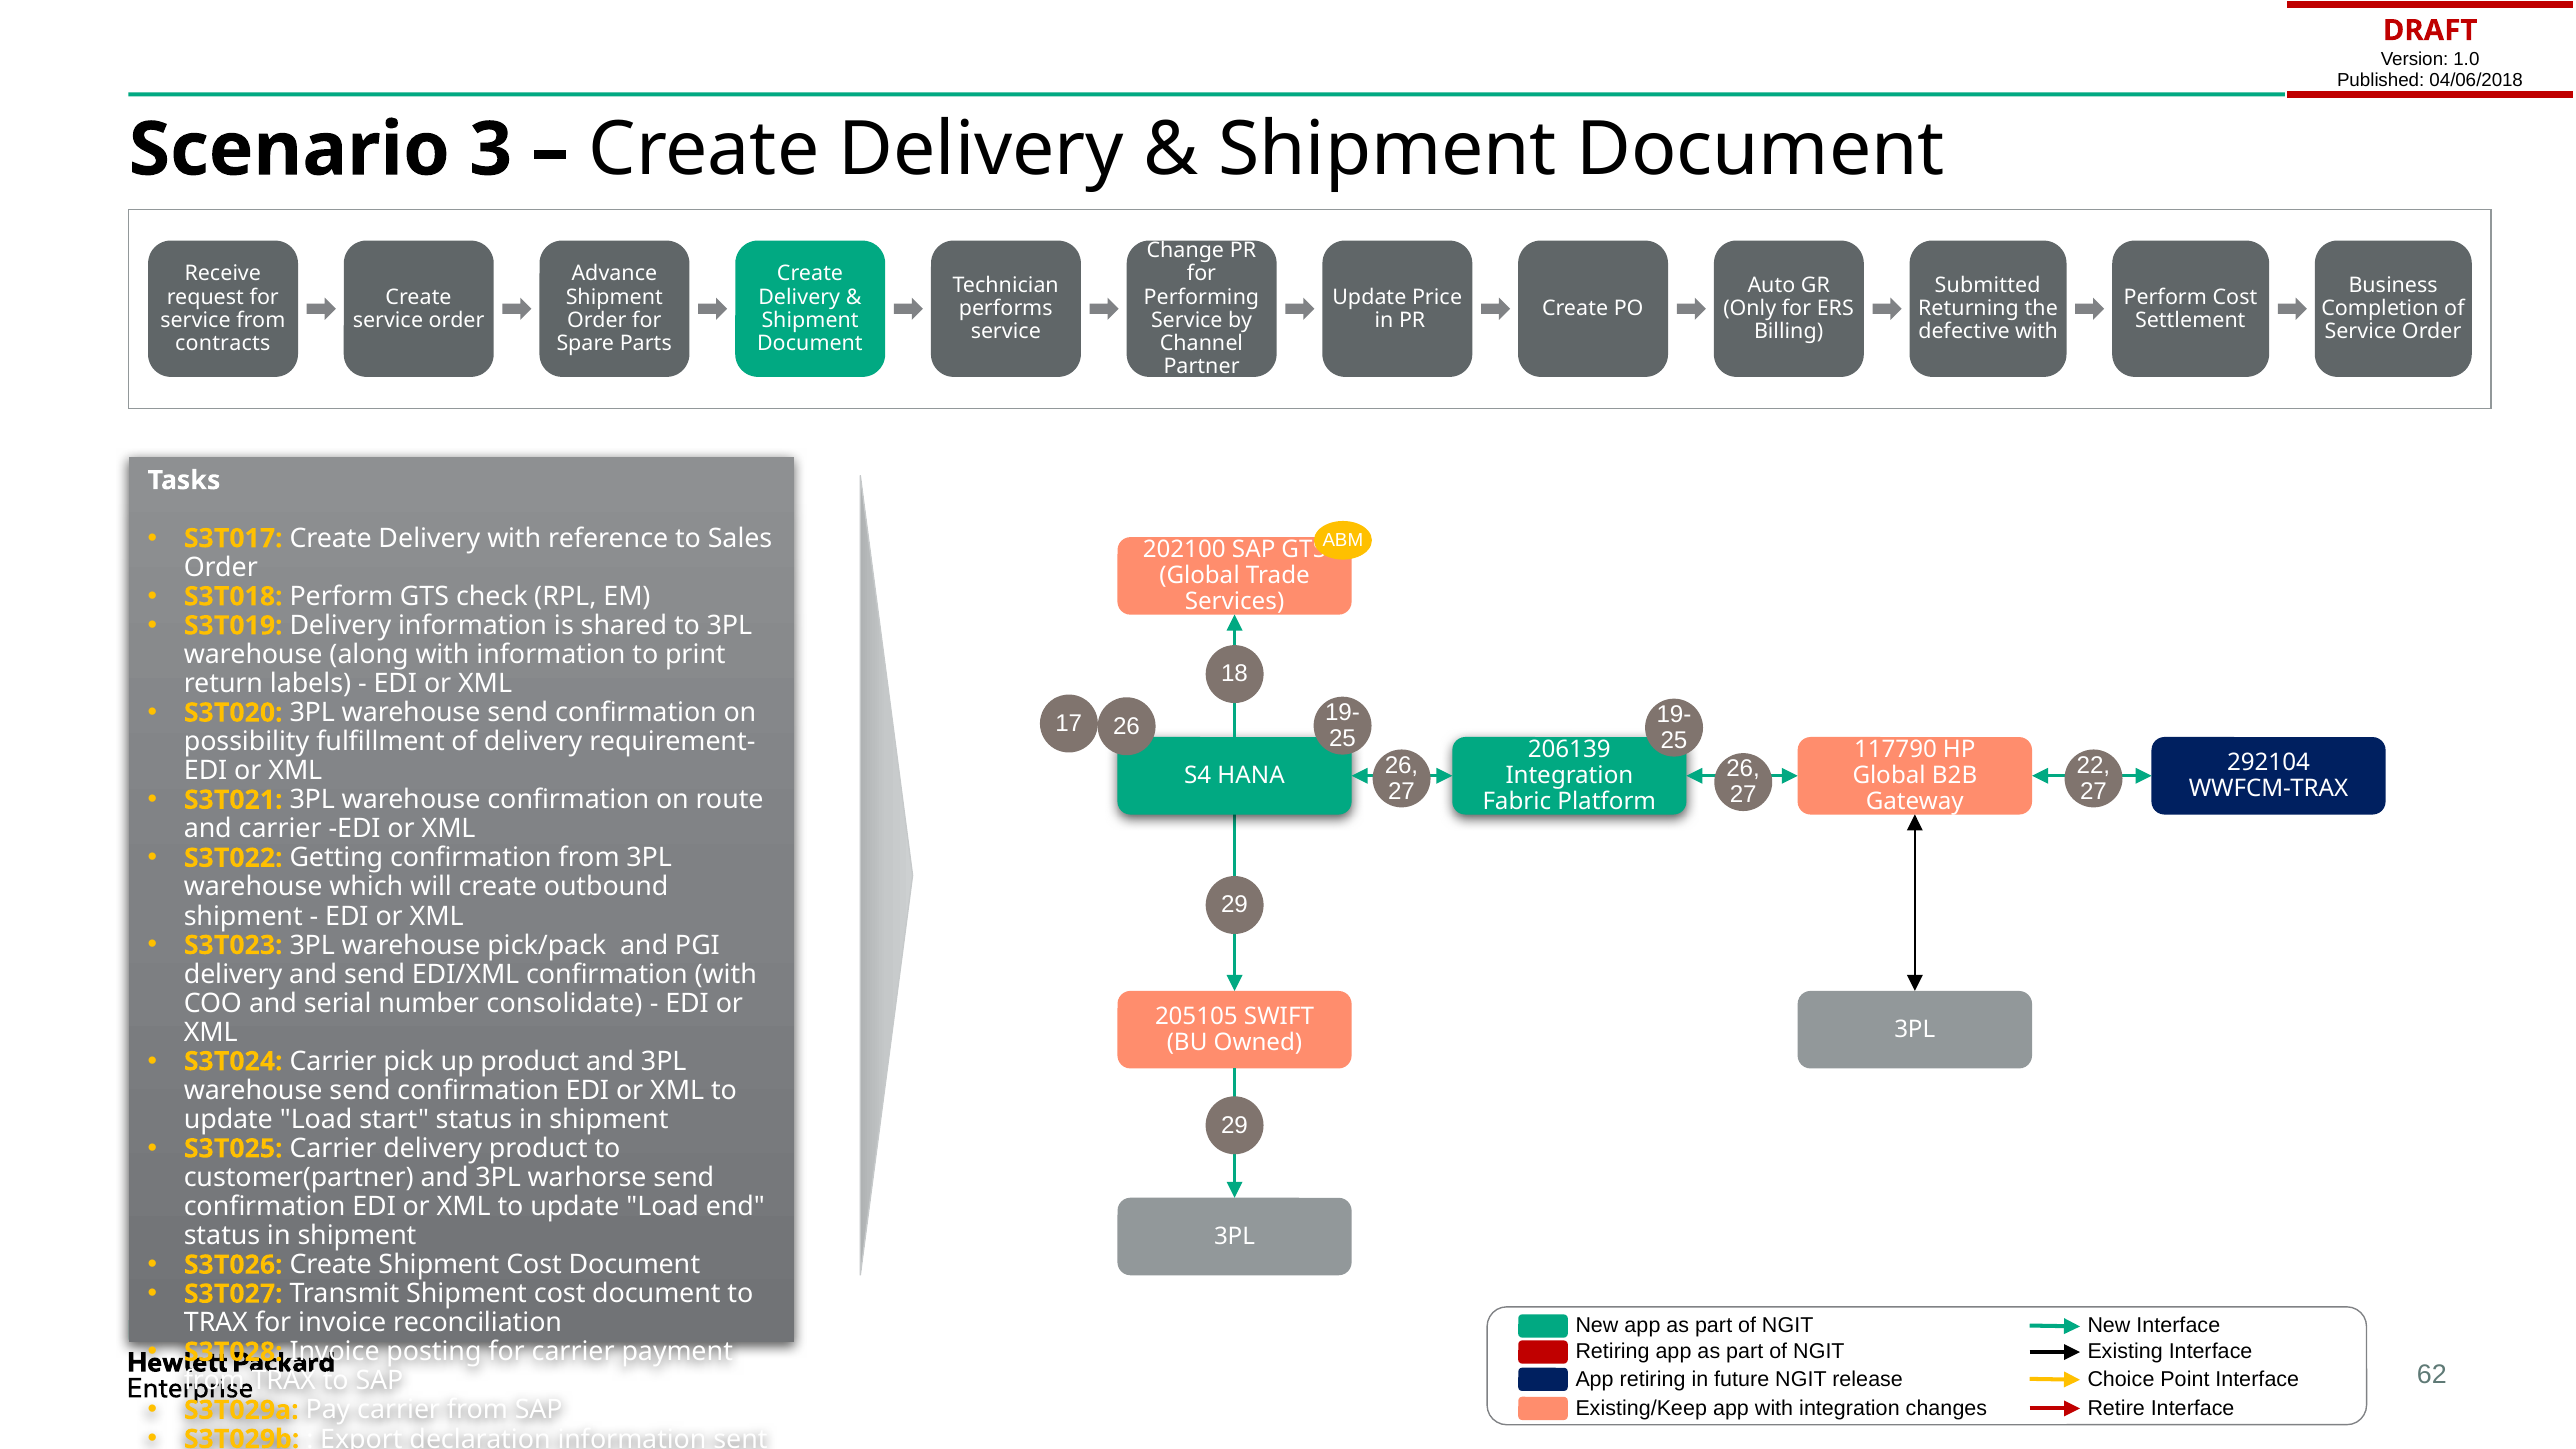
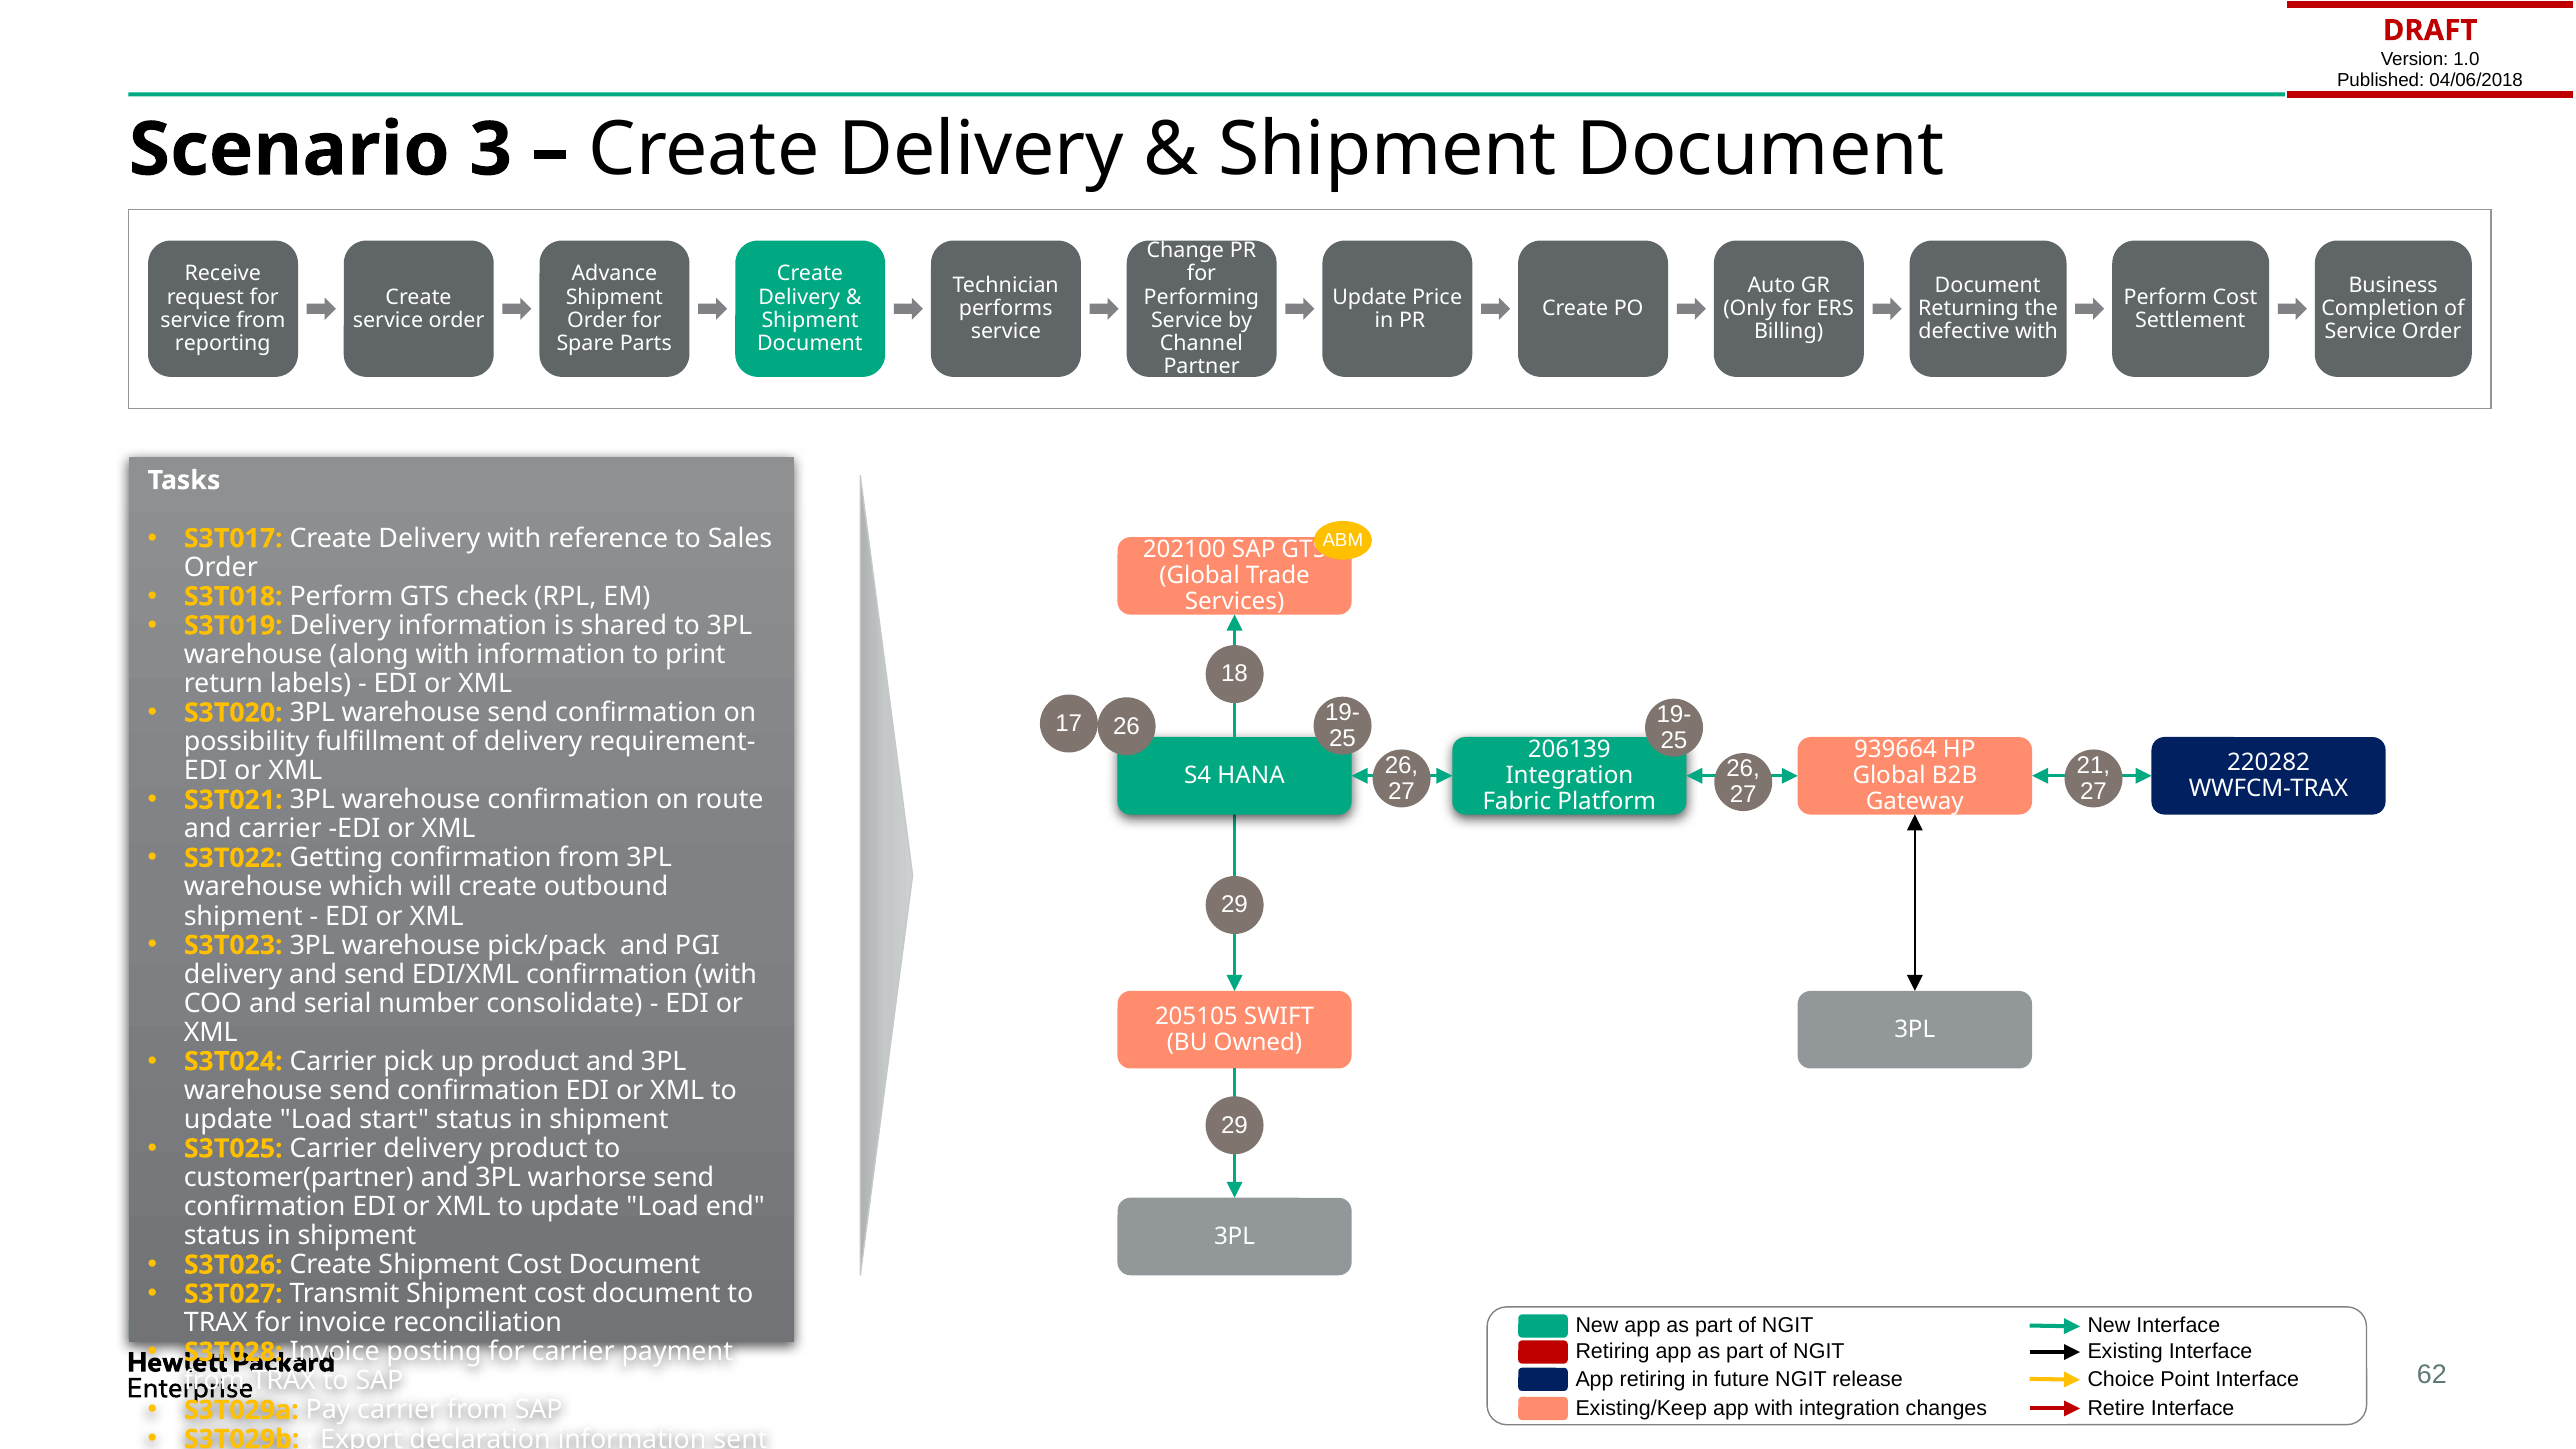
Submitted at (1988, 285): Submitted -> Document
contracts: contracts -> reporting
117790: 117790 -> 939664
22: 22 -> 21
292104: 292104 -> 220282
